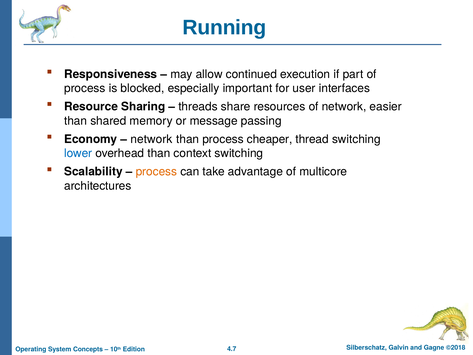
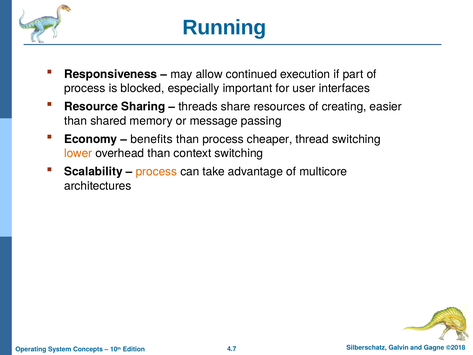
of network: network -> creating
network at (152, 139): network -> benefits
lower colour: blue -> orange
